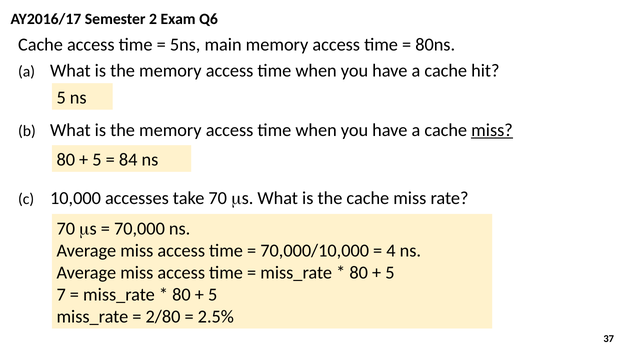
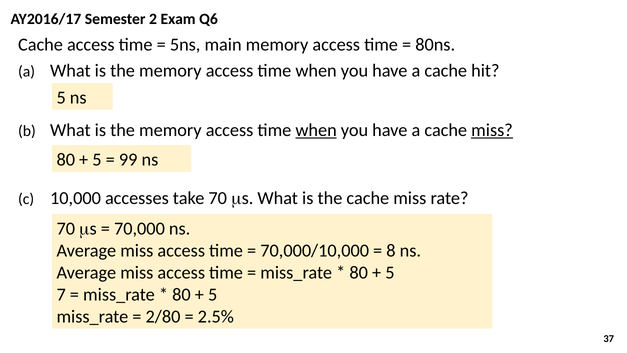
when at (316, 130) underline: none -> present
84: 84 -> 99
4: 4 -> 8
